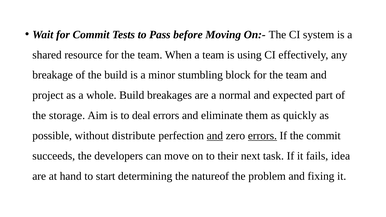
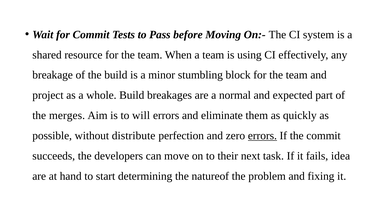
storage: storage -> merges
deal: deal -> will
and at (215, 136) underline: present -> none
